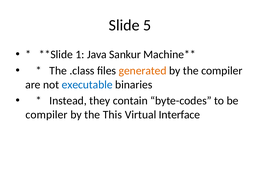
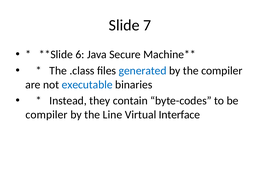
5: 5 -> 7
1: 1 -> 6
Sankur: Sankur -> Secure
generated colour: orange -> blue
This: This -> Line
